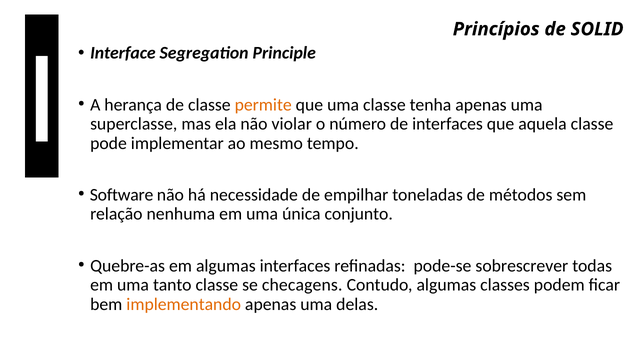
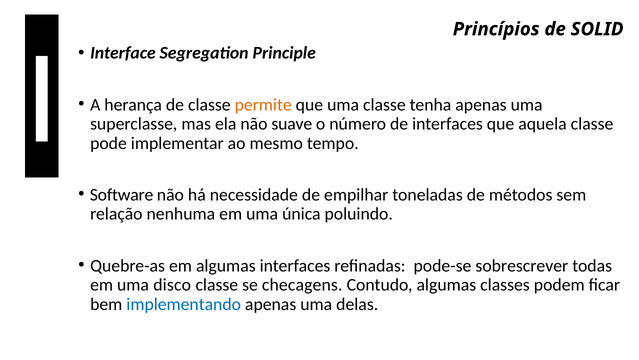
violar: violar -> suave
conjunto: conjunto -> poluindo
tanto: tanto -> disco
implementando colour: orange -> blue
